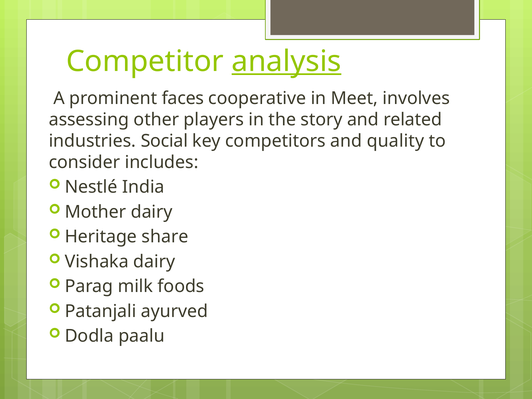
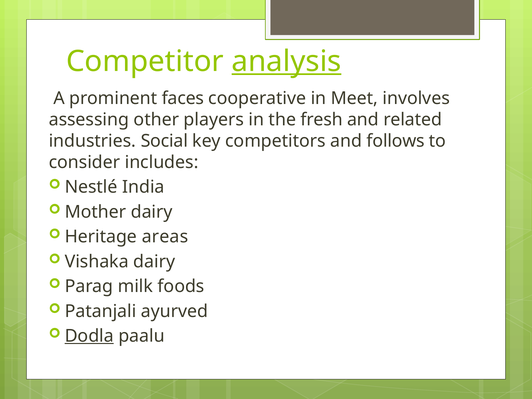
story: story -> fresh
quality: quality -> follows
share: share -> areas
Dodla underline: none -> present
